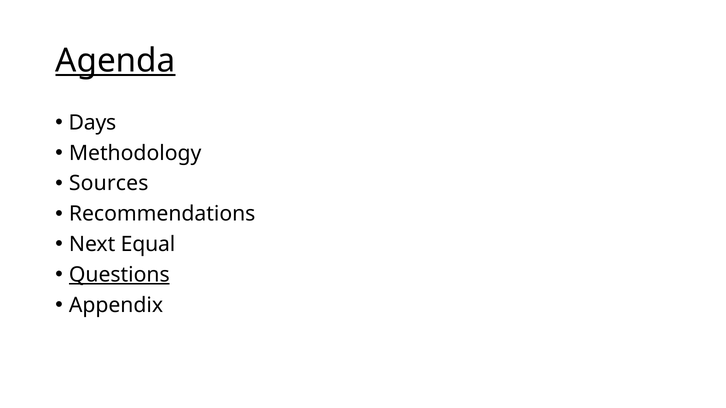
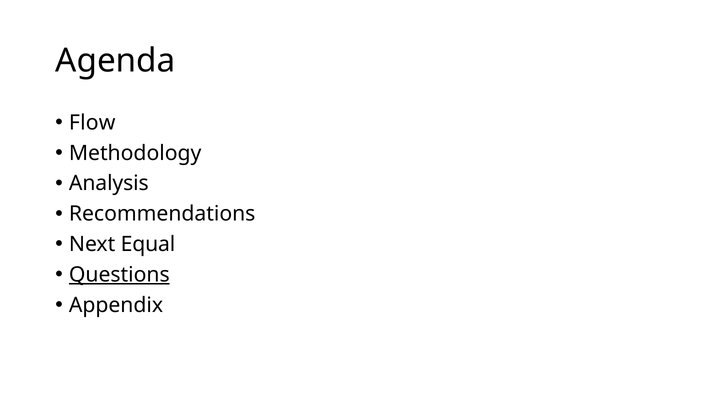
Agenda underline: present -> none
Days: Days -> Flow
Sources: Sources -> Analysis
